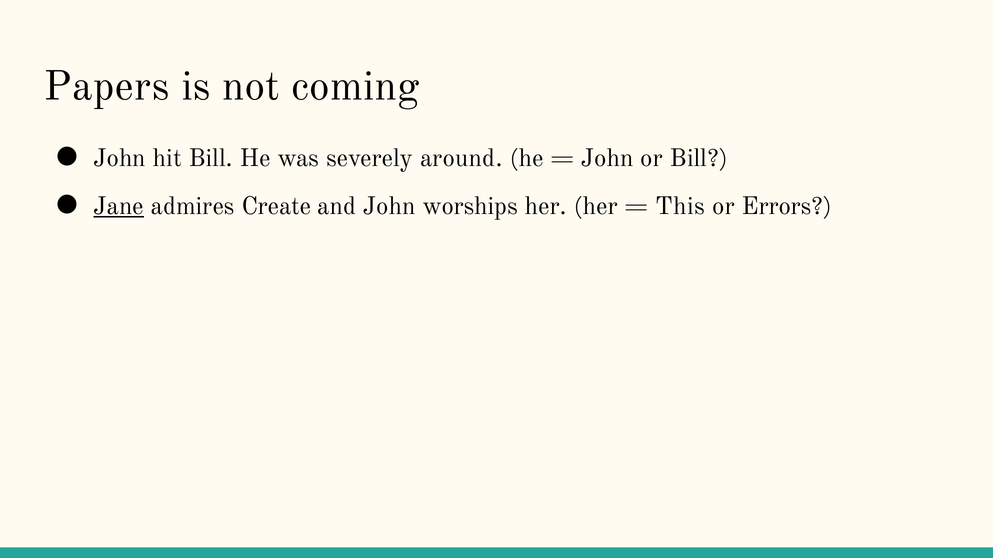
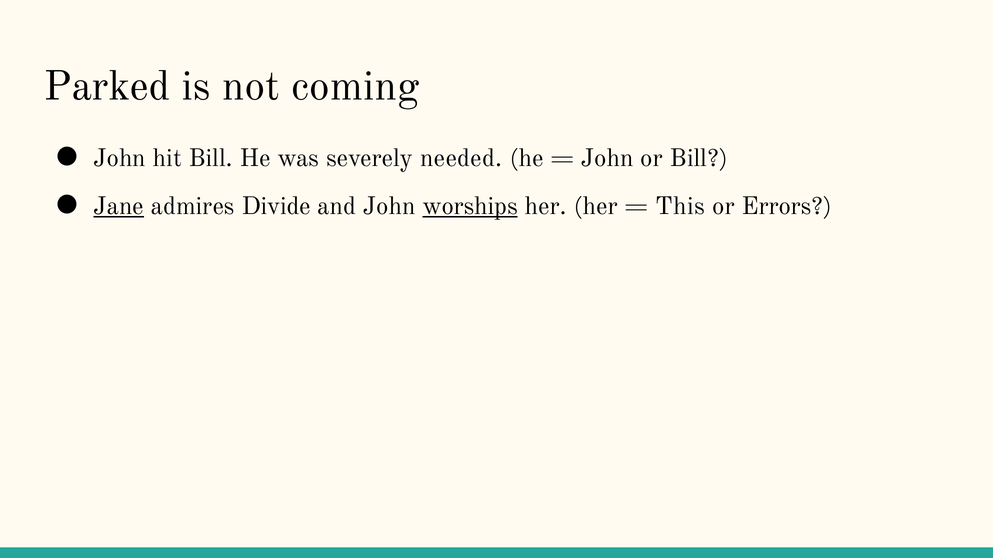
Papers: Papers -> Parked
around: around -> needed
Create: Create -> Divide
worships underline: none -> present
